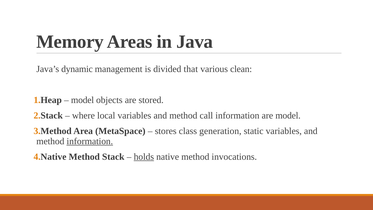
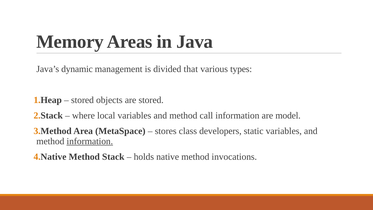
clean: clean -> types
model at (83, 100): model -> stored
generation: generation -> developers
holds underline: present -> none
